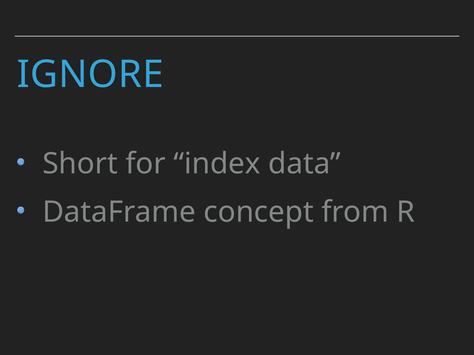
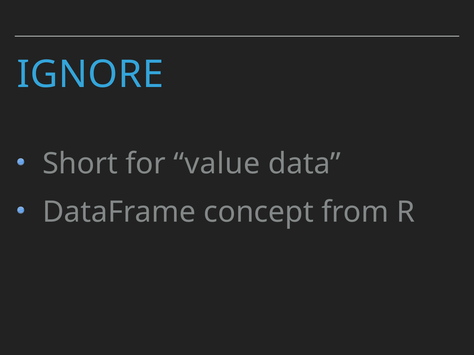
index: index -> value
